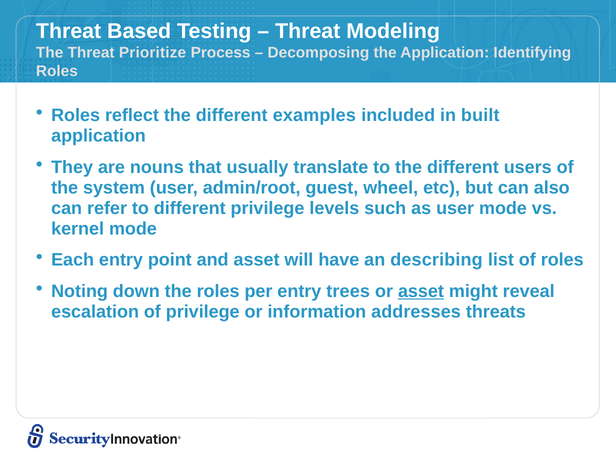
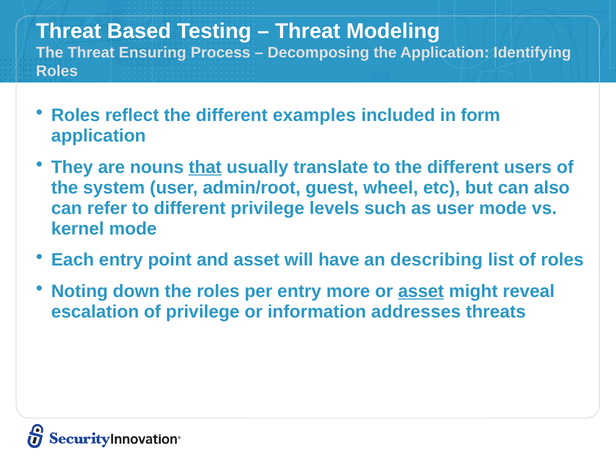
Prioritize: Prioritize -> Ensuring
built: built -> form
that underline: none -> present
trees: trees -> more
